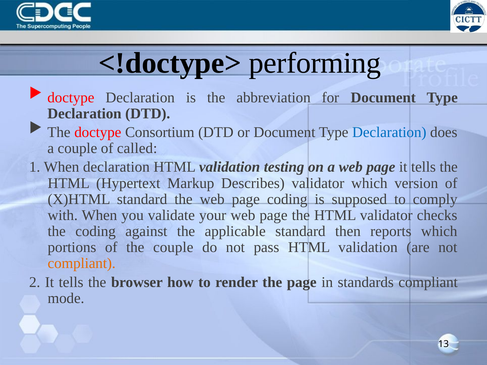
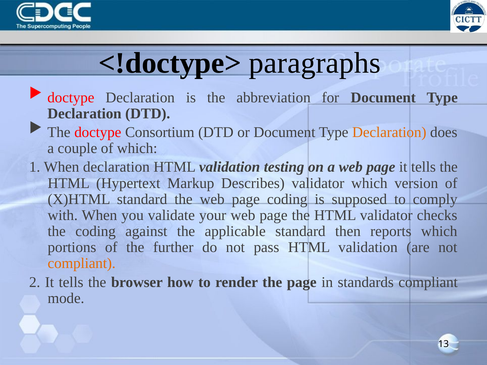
performing: performing -> paragraphs
Declaration at (389, 132) colour: blue -> orange
of called: called -> which
the couple: couple -> further
